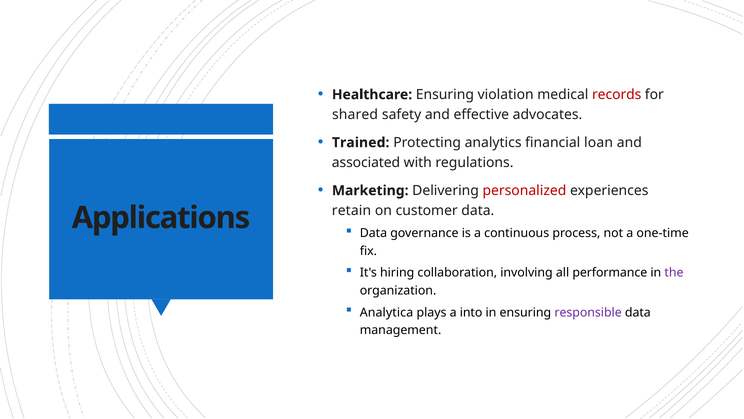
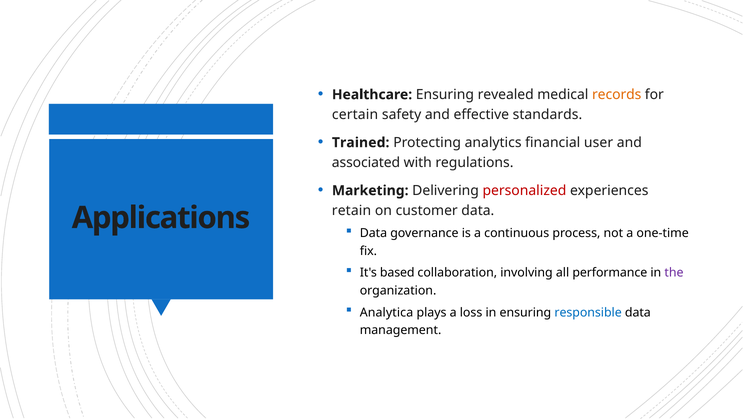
violation: violation -> revealed
records colour: red -> orange
shared: shared -> certain
advocates: advocates -> standards
loan: loan -> user
hiring: hiring -> based
into: into -> loss
responsible colour: purple -> blue
